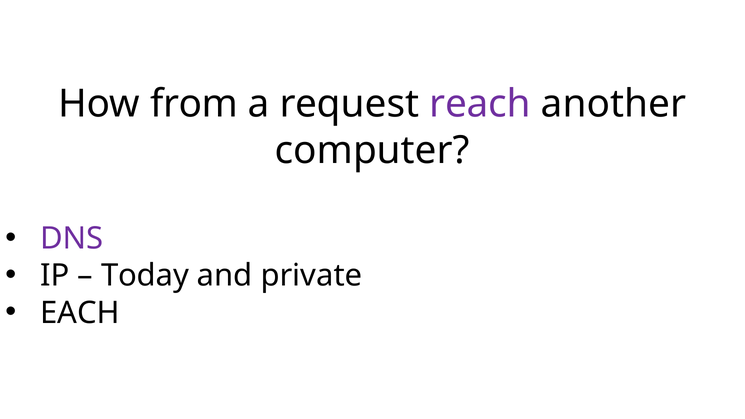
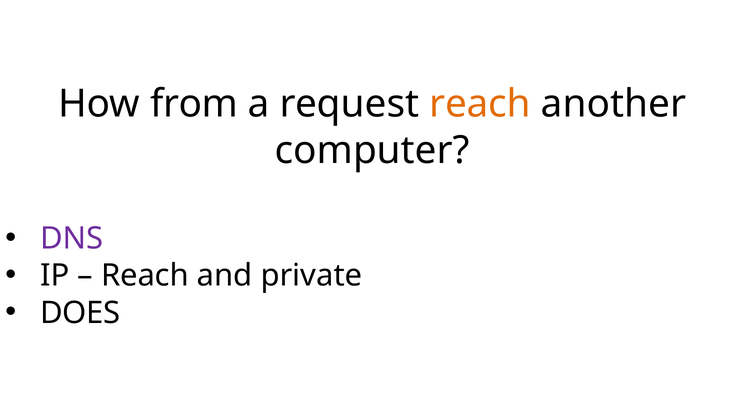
reach at (480, 104) colour: purple -> orange
Today at (145, 276): Today -> Reach
EACH: EACH -> DOES
